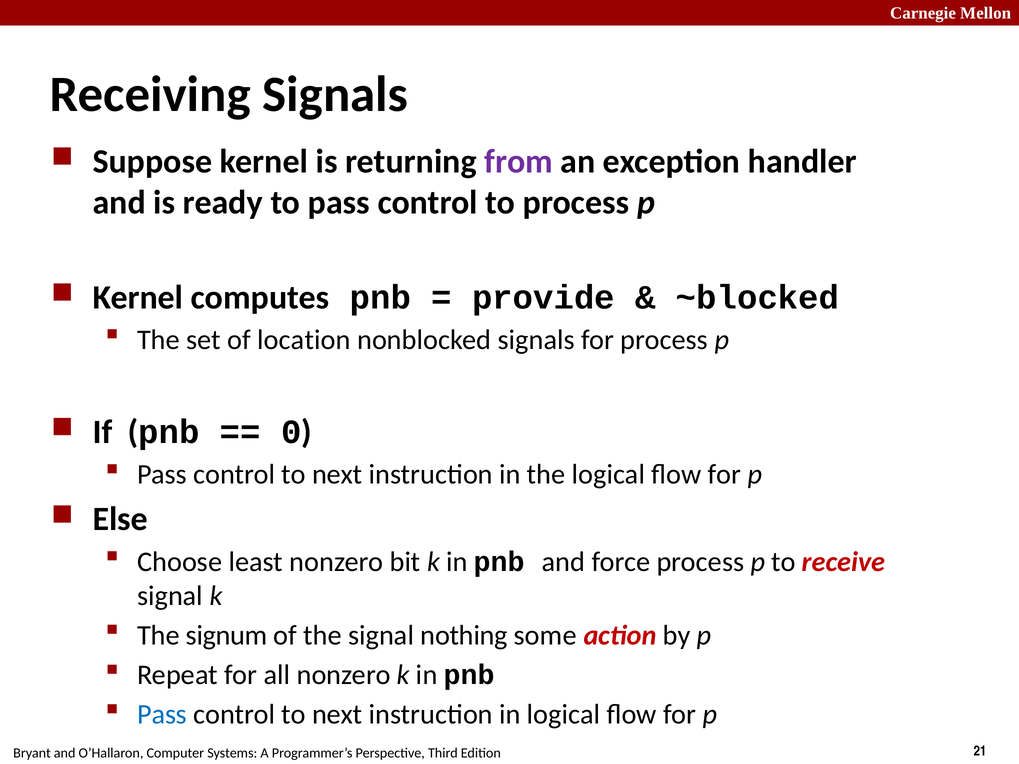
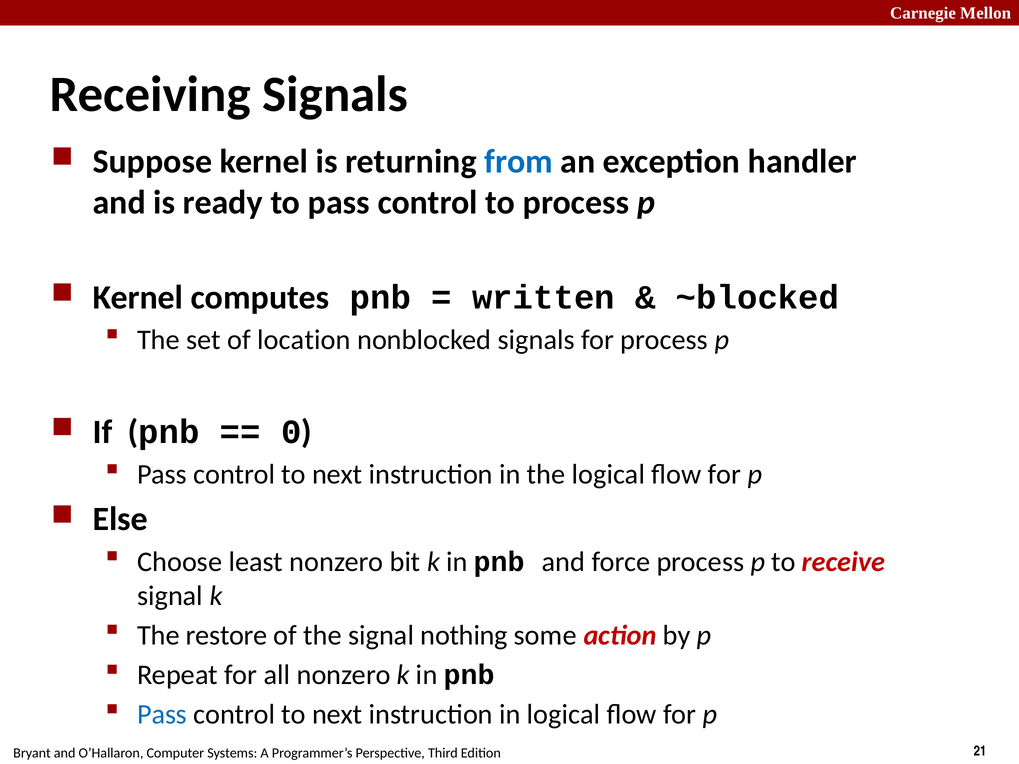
from colour: purple -> blue
provide: provide -> written
signum: signum -> restore
